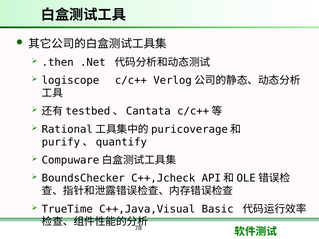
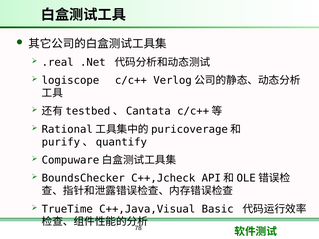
.then: .then -> .real
